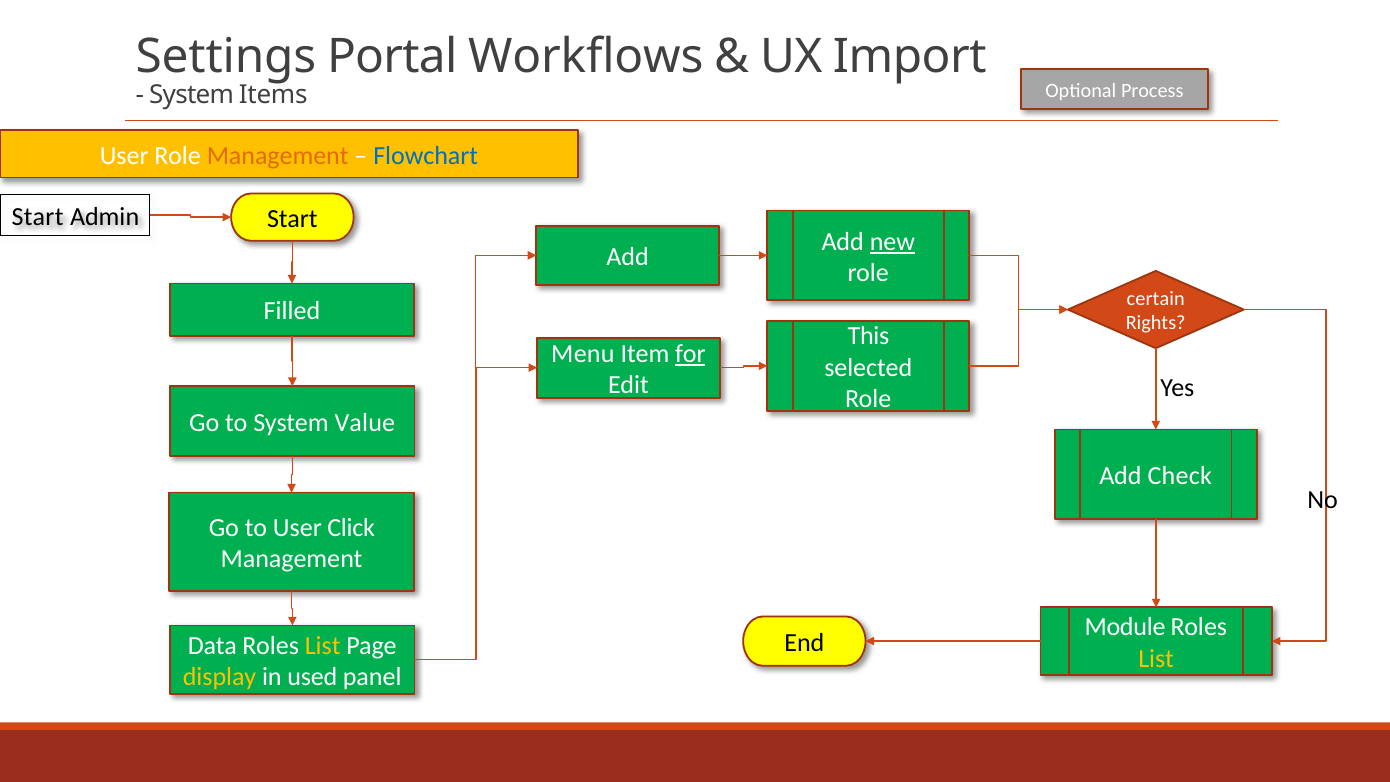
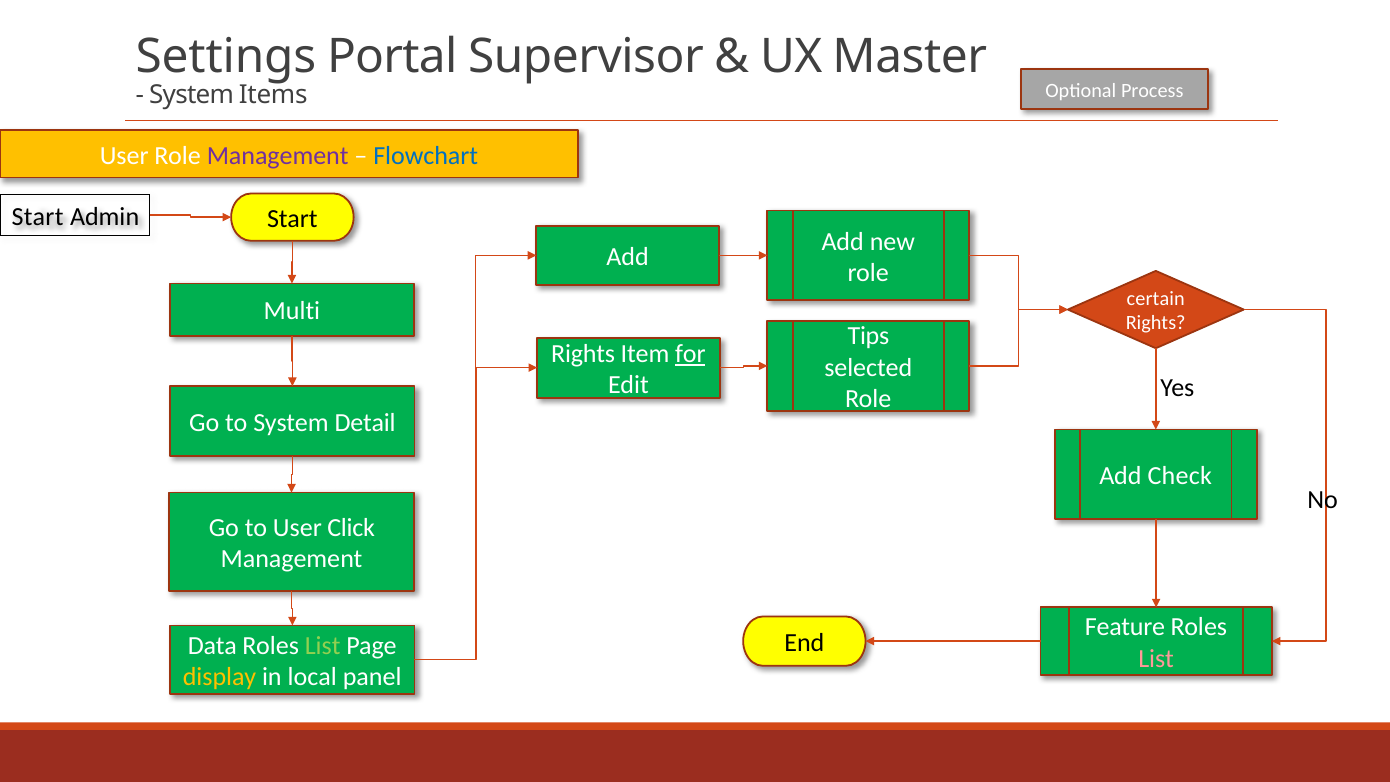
Workflows: Workflows -> Supervisor
Import: Import -> Master
Management at (278, 156) colour: orange -> purple
new underline: present -> none
Filled: Filled -> Multi
This: This -> Tips
Menu at (583, 354): Menu -> Rights
Value: Value -> Detail
Module: Module -> Feature
List at (323, 646) colour: yellow -> light green
List at (1156, 658) colour: yellow -> pink
used: used -> local
